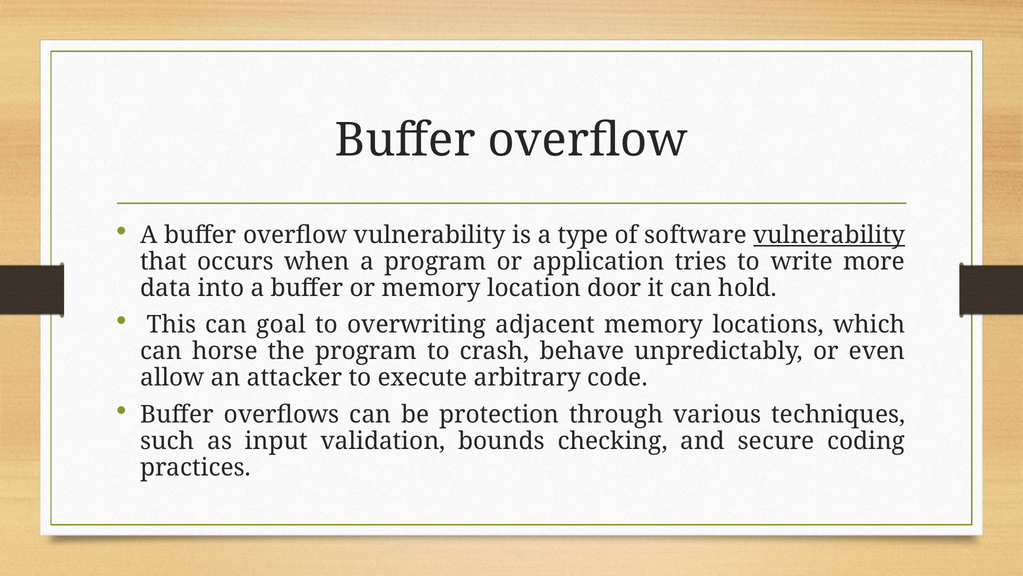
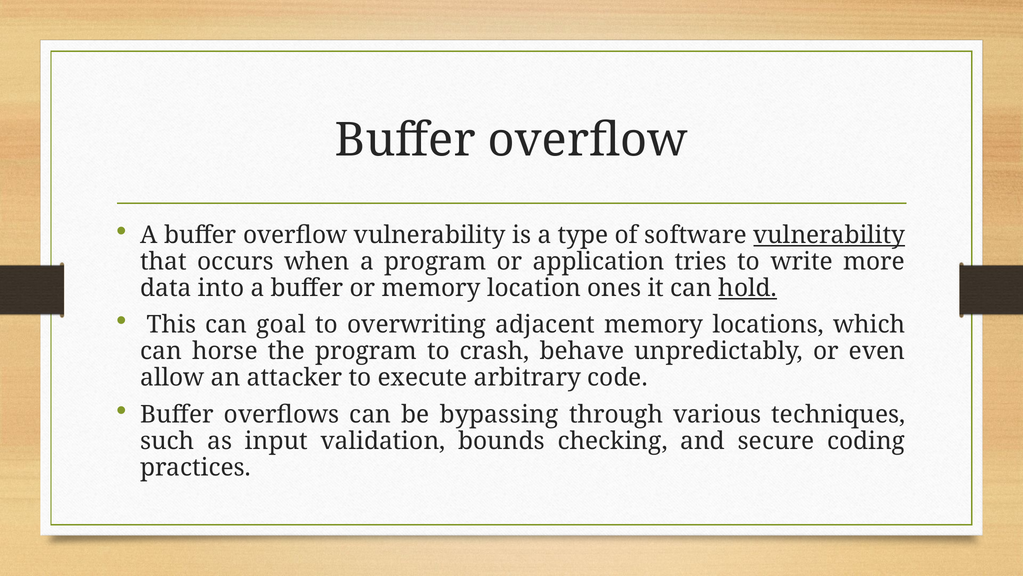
door: door -> ones
hold underline: none -> present
protection: protection -> bypassing
